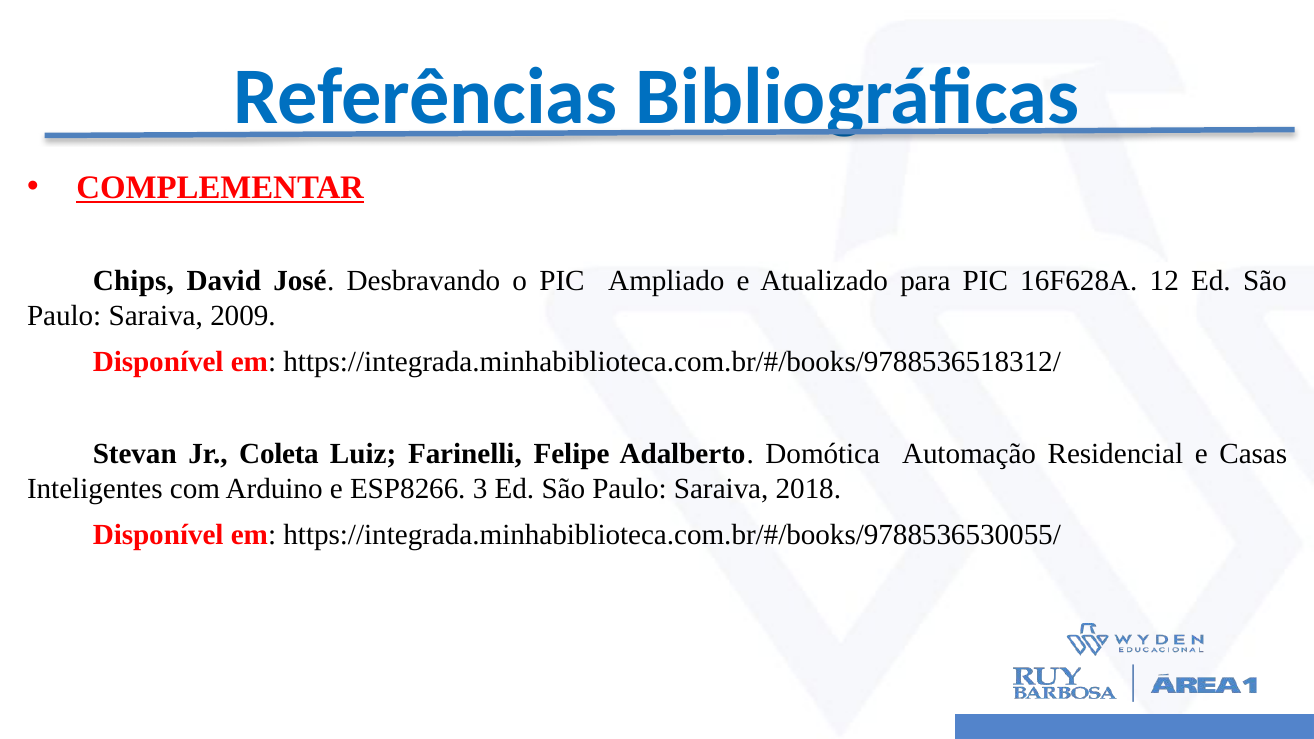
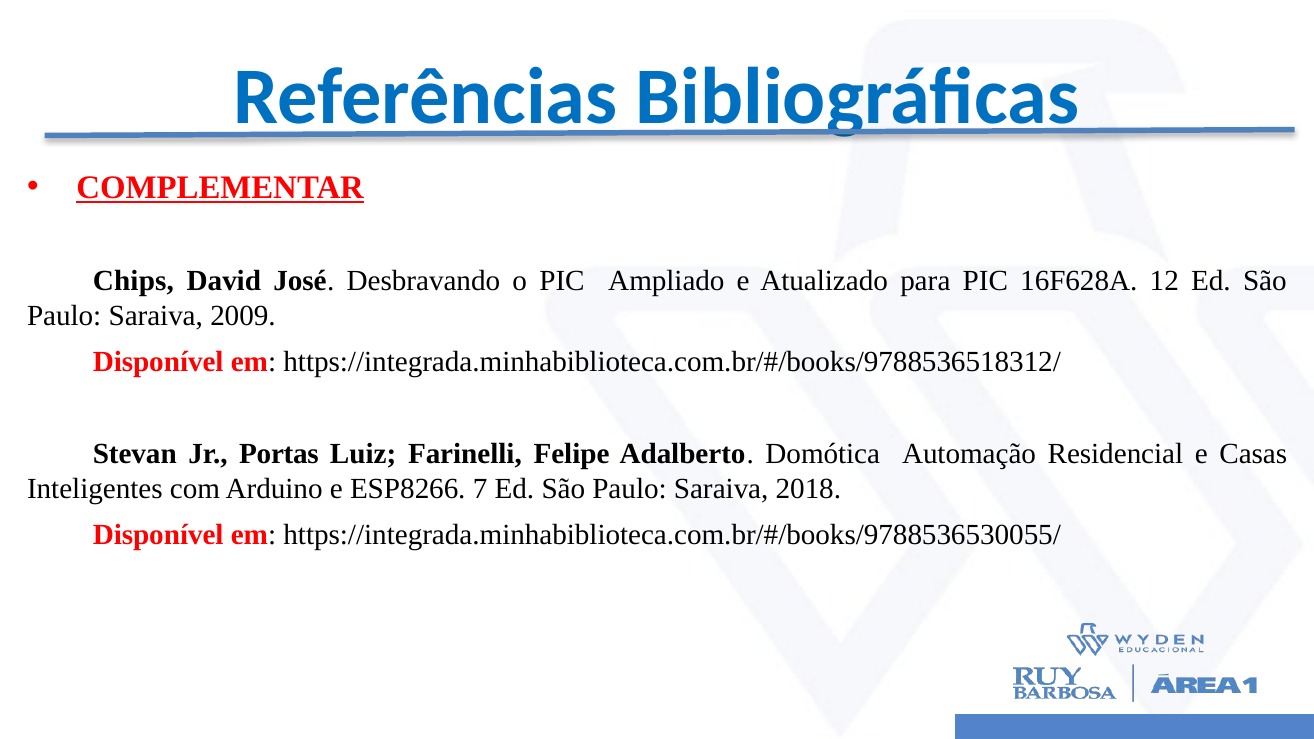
Coleta: Coleta -> Portas
3: 3 -> 7
